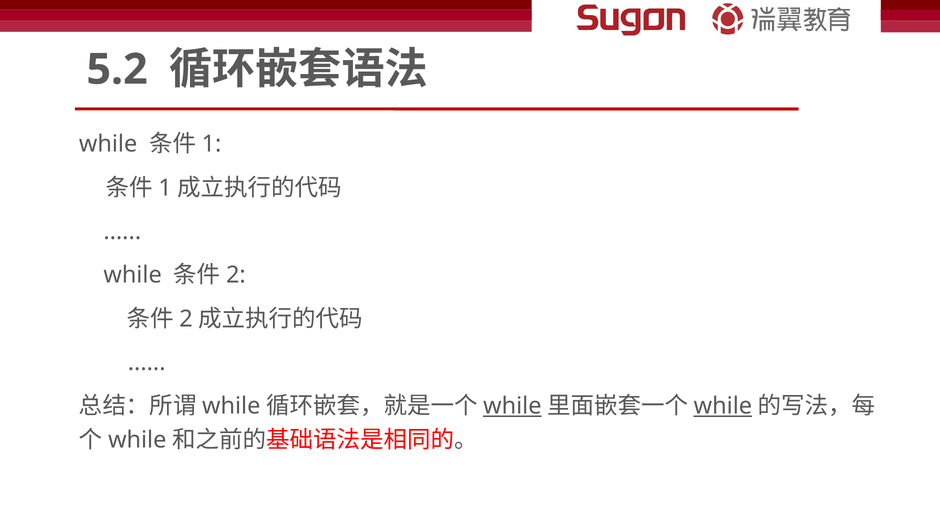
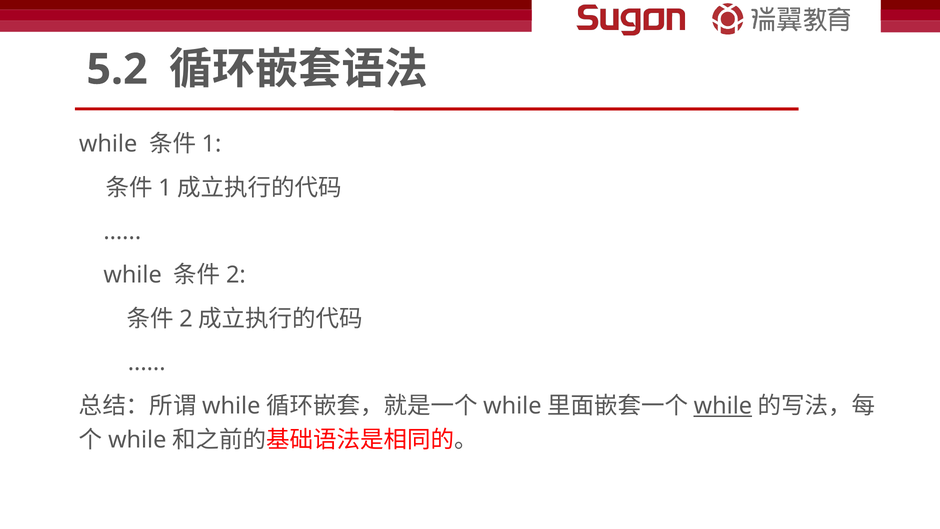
while at (512, 406) underline: present -> none
